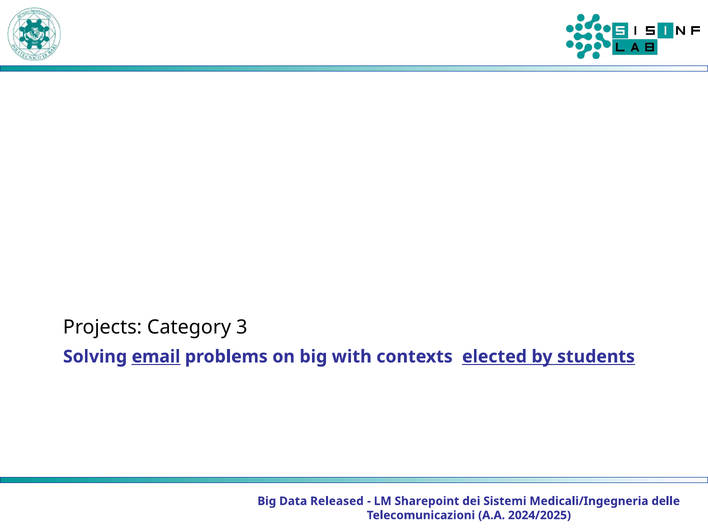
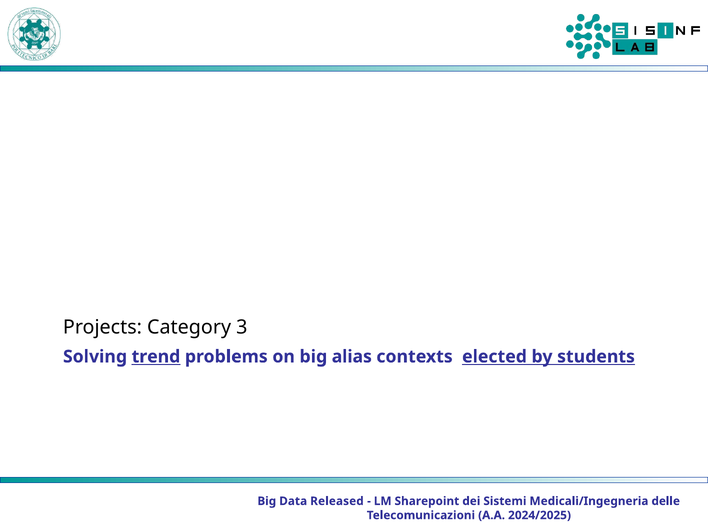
email: email -> trend
with: with -> alias
